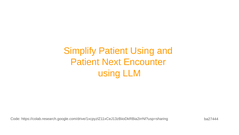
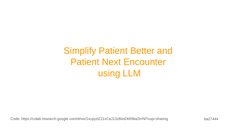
Patient Using: Using -> Better
